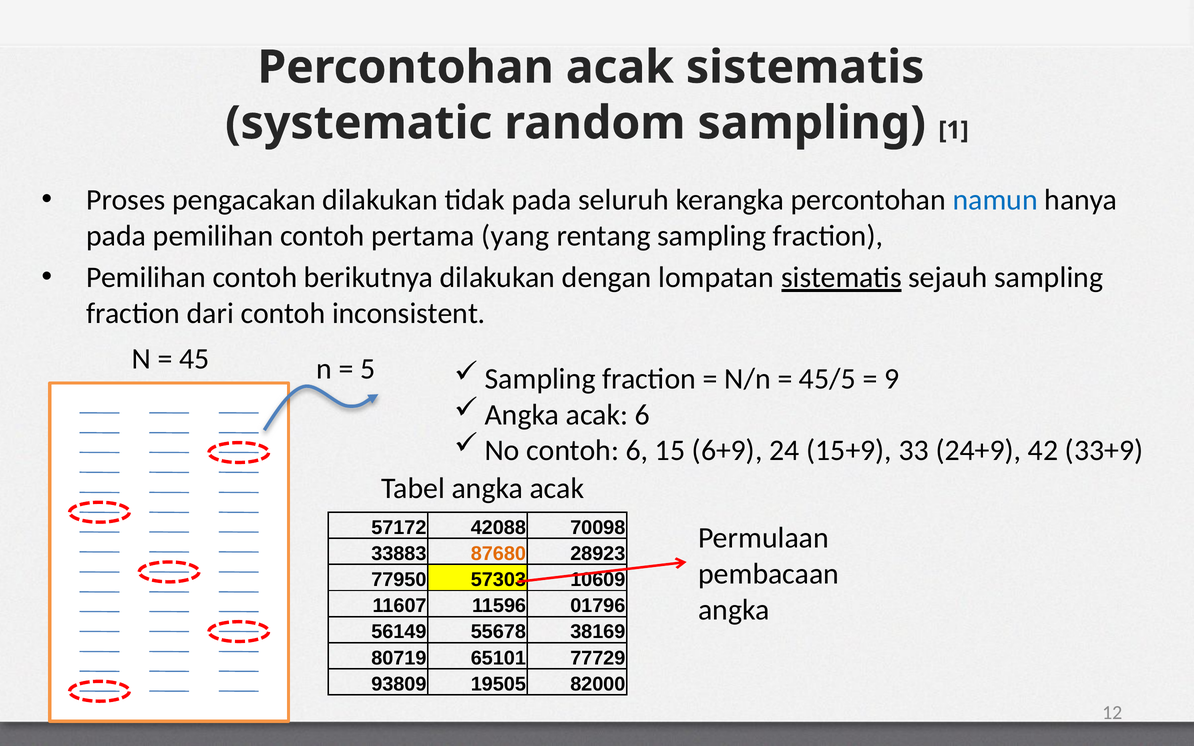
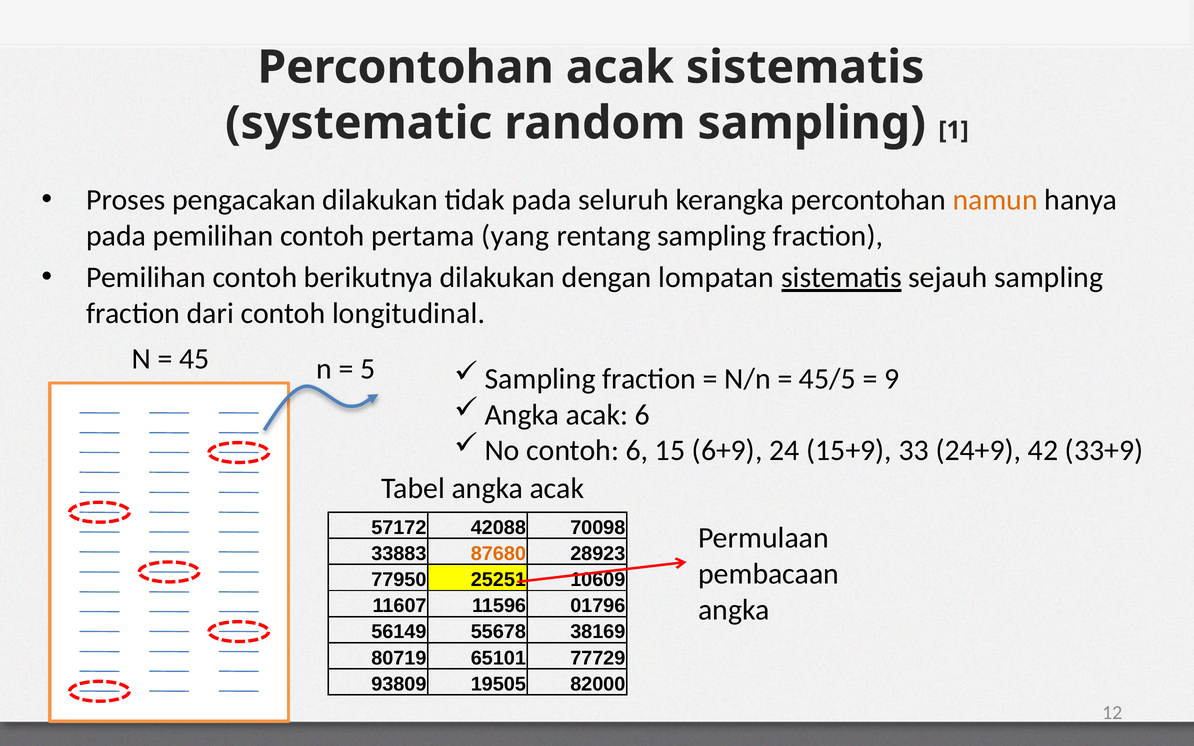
namun colour: blue -> orange
inconsistent: inconsistent -> longitudinal
57303: 57303 -> 25251
